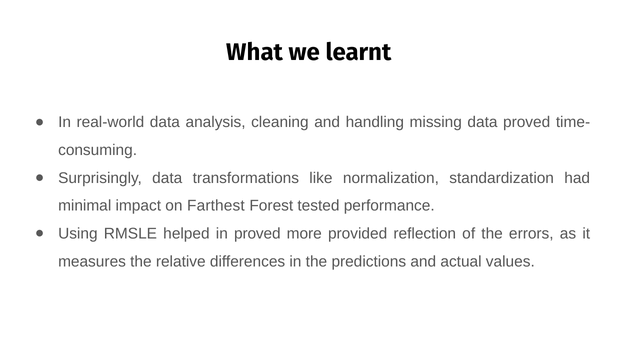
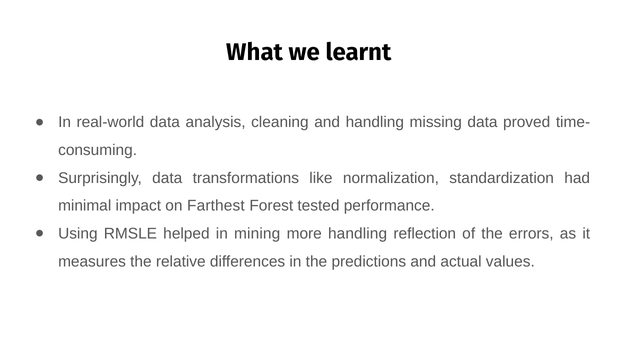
in proved: proved -> mining
more provided: provided -> handling
